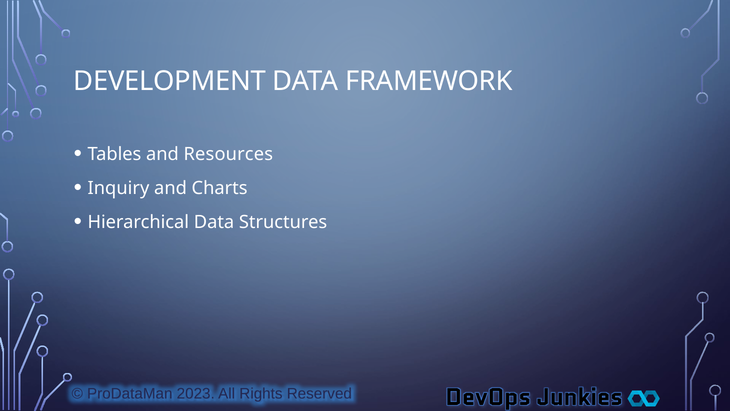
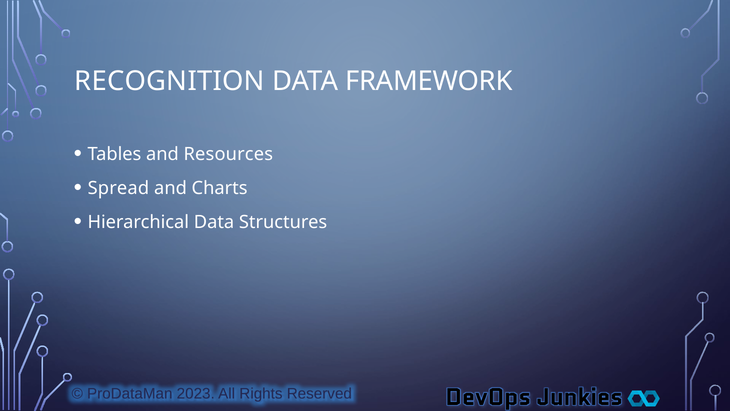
DEVELOPMENT: DEVELOPMENT -> RECOGNITION
Inquiry: Inquiry -> Spread
